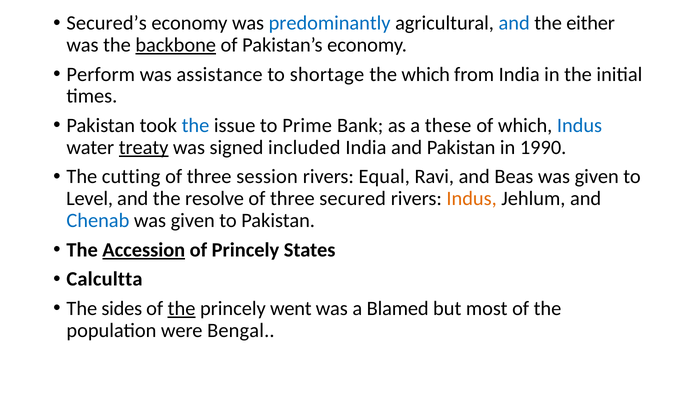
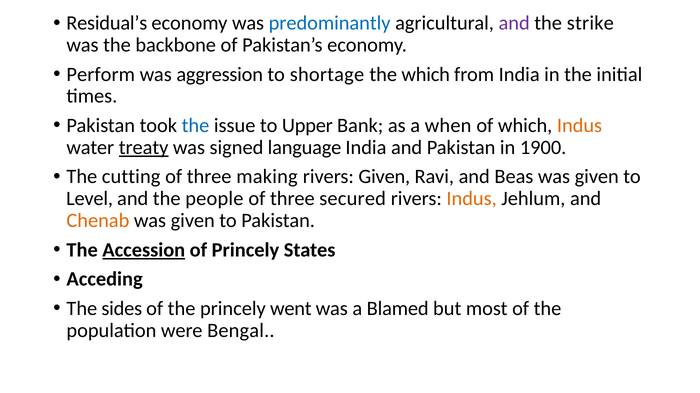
Secured’s: Secured’s -> Residual’s
and at (514, 23) colour: blue -> purple
either: either -> strike
backbone underline: present -> none
assistance: assistance -> aggression
Prime: Prime -> Upper
these: these -> when
Indus at (580, 126) colour: blue -> orange
included: included -> language
1990: 1990 -> 1900
session: session -> making
rivers Equal: Equal -> Given
resolve: resolve -> people
Chenab colour: blue -> orange
Calcultta: Calcultta -> Acceding
the at (182, 309) underline: present -> none
